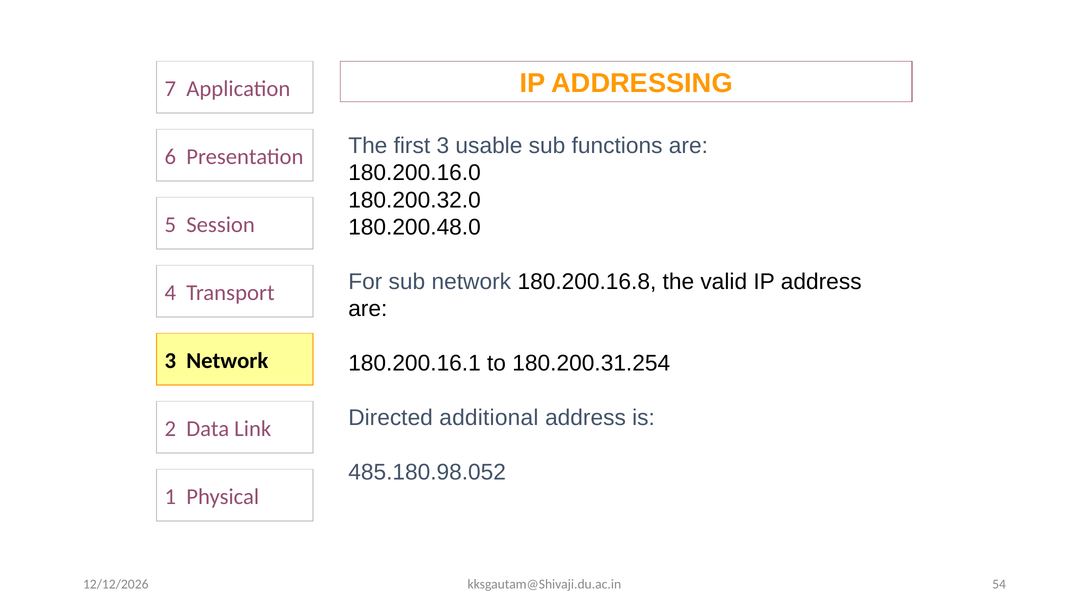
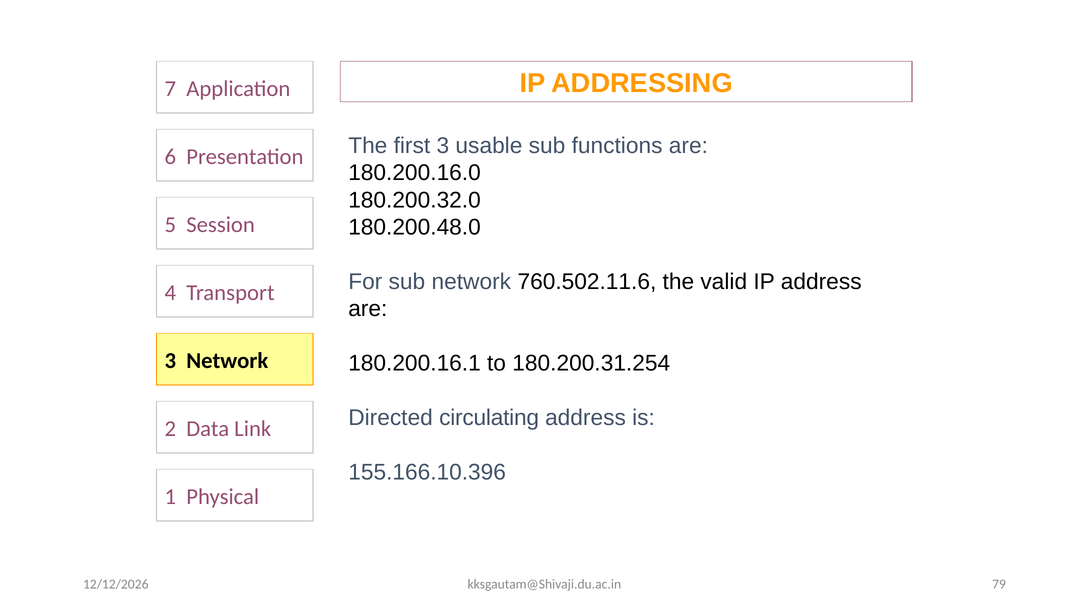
180.200.16.8: 180.200.16.8 -> 760.502.11.6
additional: additional -> circulating
485.180.98.052: 485.180.98.052 -> 155.166.10.396
54: 54 -> 79
